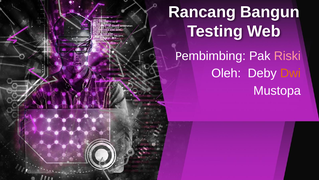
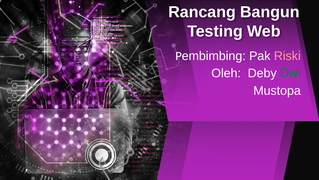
Dwi colour: orange -> green
